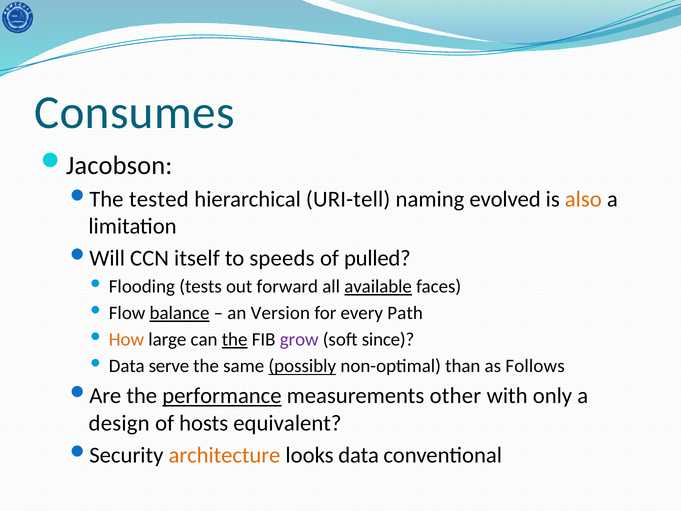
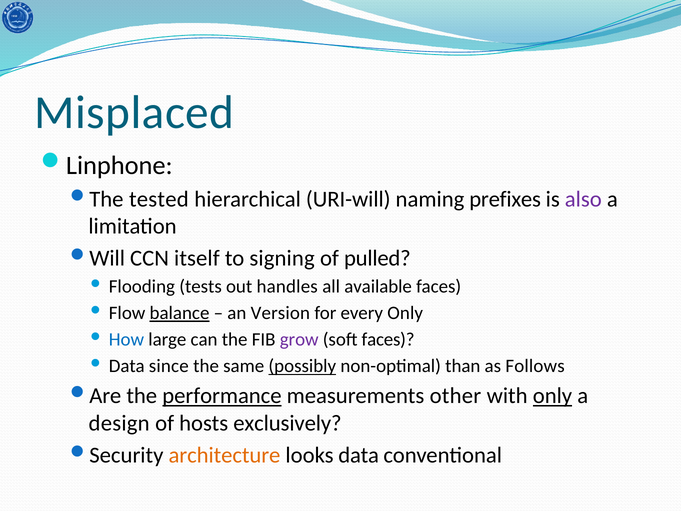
Consumes: Consumes -> Misplaced
Jacobson: Jacobson -> Linphone
URI-tell: URI-tell -> URI-will
evolved: evolved -> prefixes
also colour: orange -> purple
speeds: speeds -> signing
forward: forward -> handles
available underline: present -> none
every Path: Path -> Only
How colour: orange -> blue
the at (235, 340) underline: present -> none
soft since: since -> faces
serve: serve -> since
only at (552, 396) underline: none -> present
equivalent: equivalent -> exclusively
